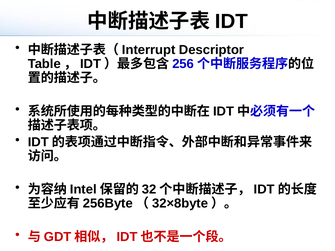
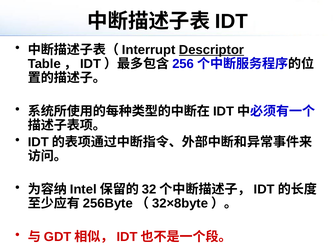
Descriptor underline: none -> present
